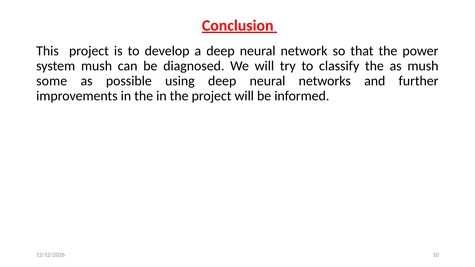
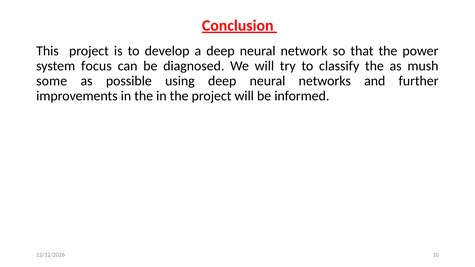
system mush: mush -> focus
